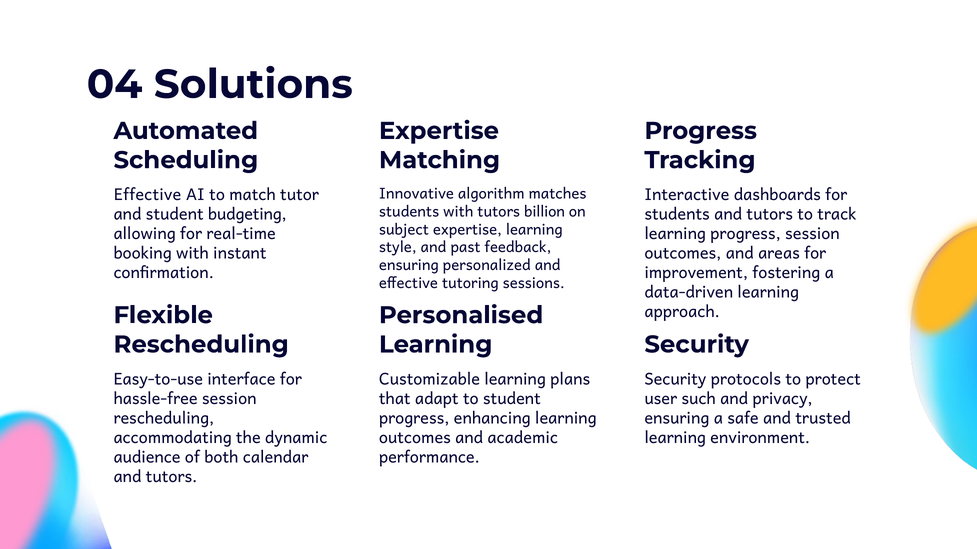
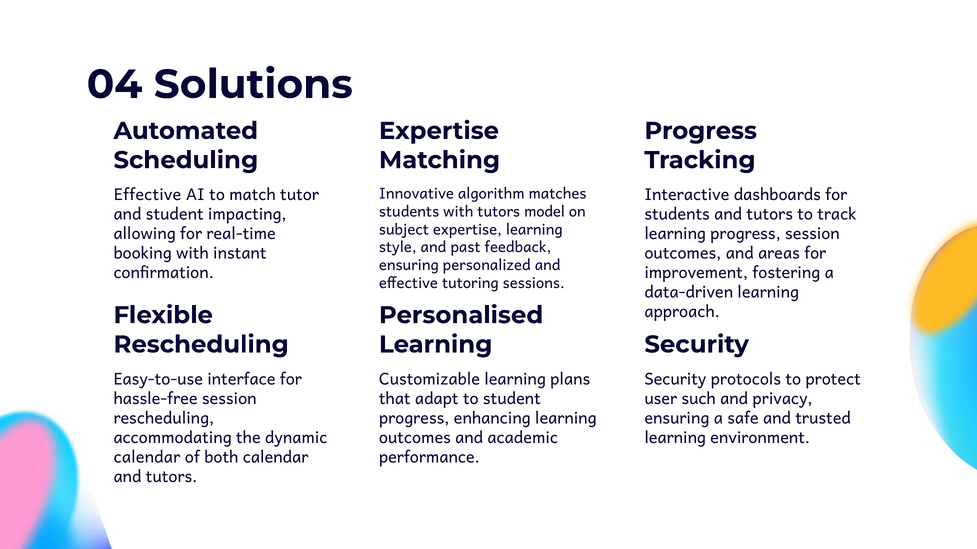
billion: billion -> model
budgeting: budgeting -> impacting
audience at (147, 458): audience -> calendar
